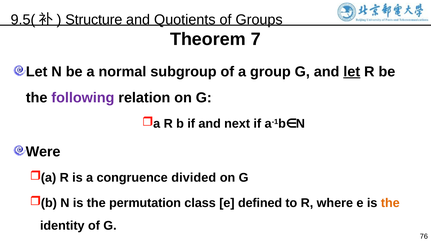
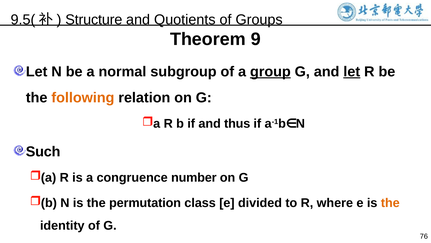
7: 7 -> 9
group underline: none -> present
following colour: purple -> orange
next: next -> thus
Were: Were -> Such
divided: divided -> number
defined: defined -> divided
